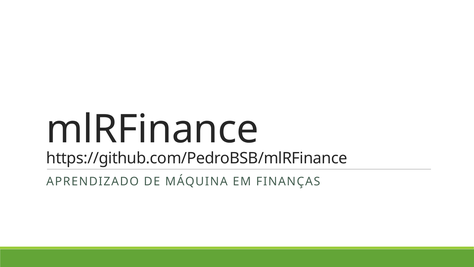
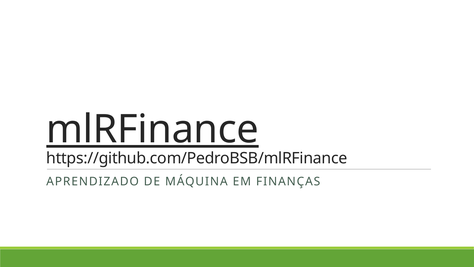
mlRFinance underline: none -> present
